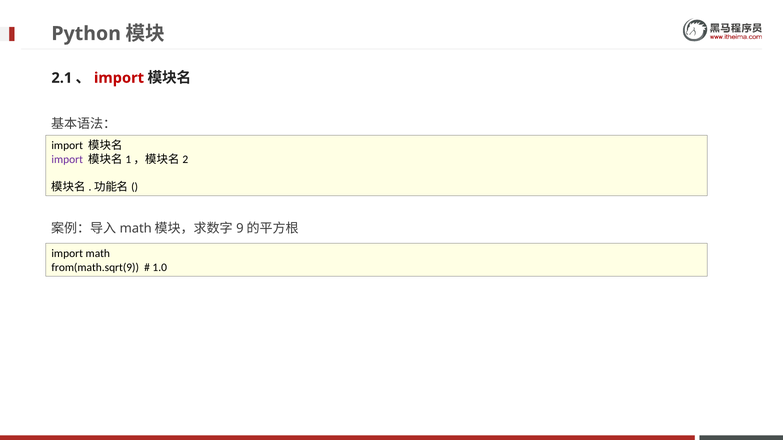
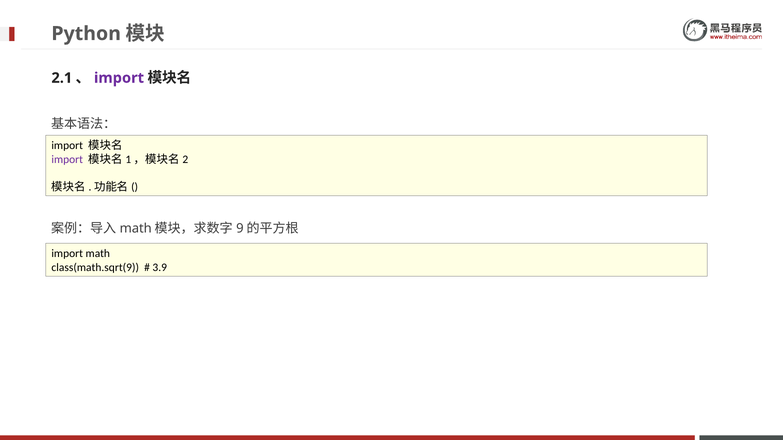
import at (119, 78) colour: red -> purple
from(math.sqrt(9: from(math.sqrt(9 -> class(math.sqrt(9
1.0: 1.0 -> 3.9
